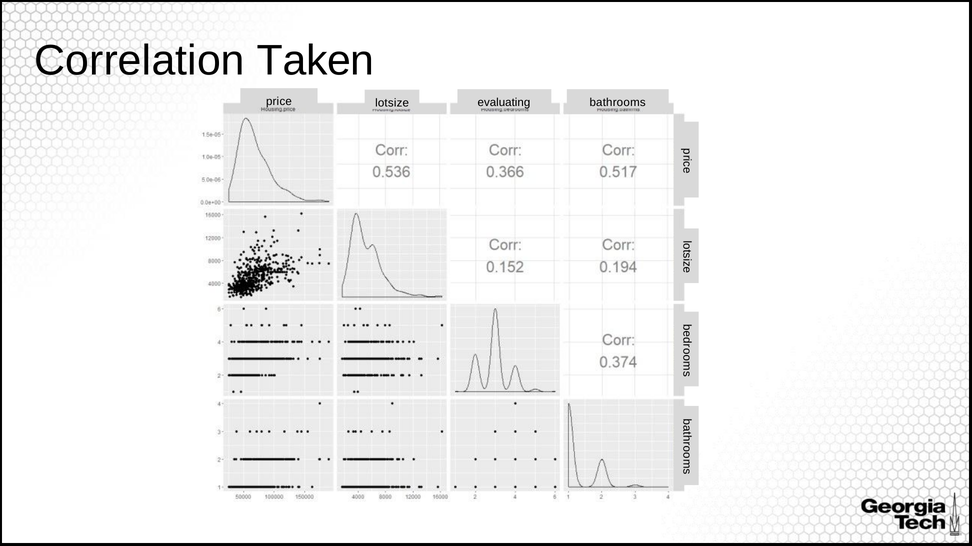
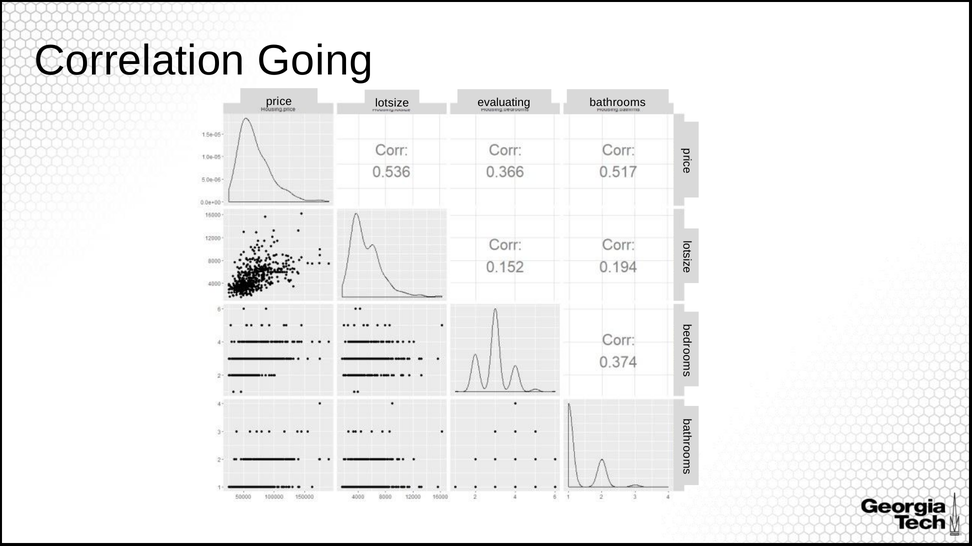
Taken: Taken -> Going
